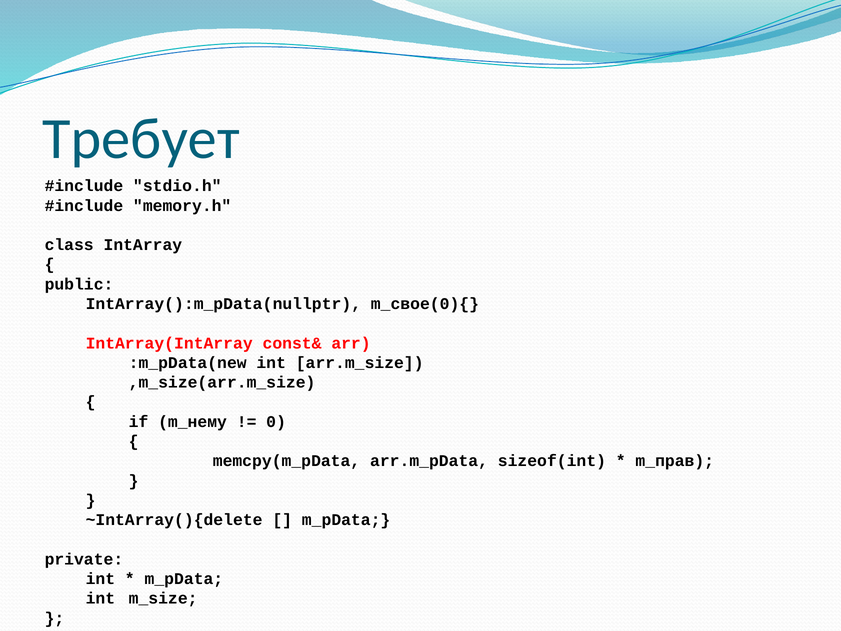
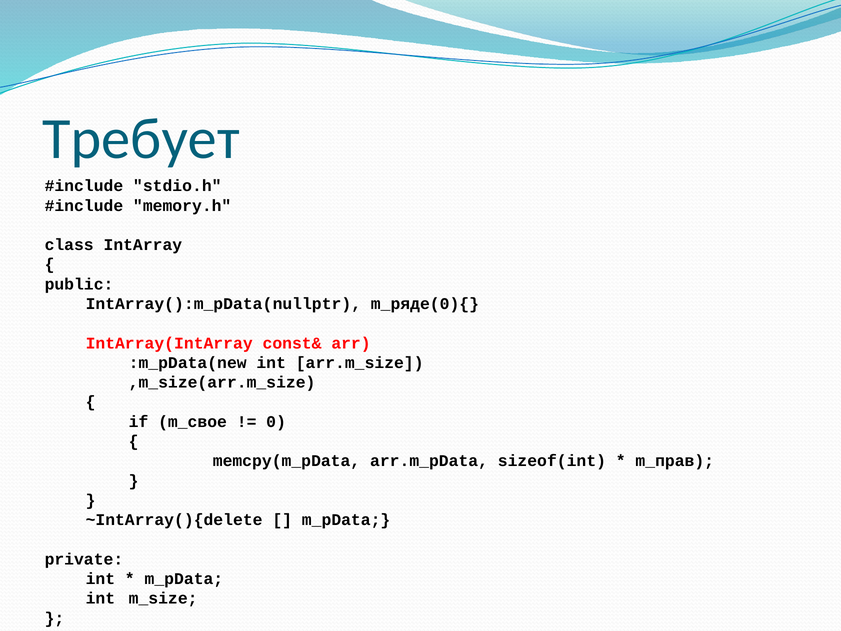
m_свое(0){: m_свое(0){ -> m_ряде(0){
m_нему: m_нему -> m_свое
